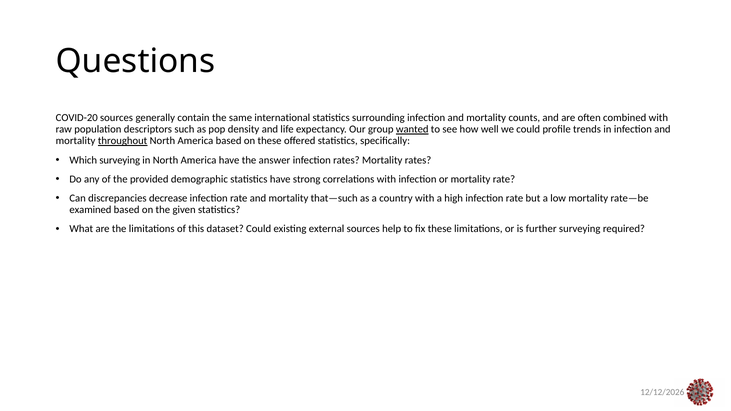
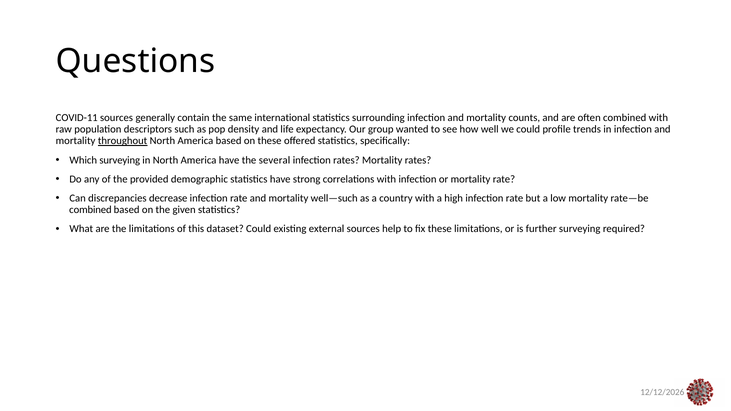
COVID-20: COVID-20 -> COVID-11
wanted underline: present -> none
answer: answer -> several
that—such: that—such -> well—such
examined at (90, 210): examined -> combined
